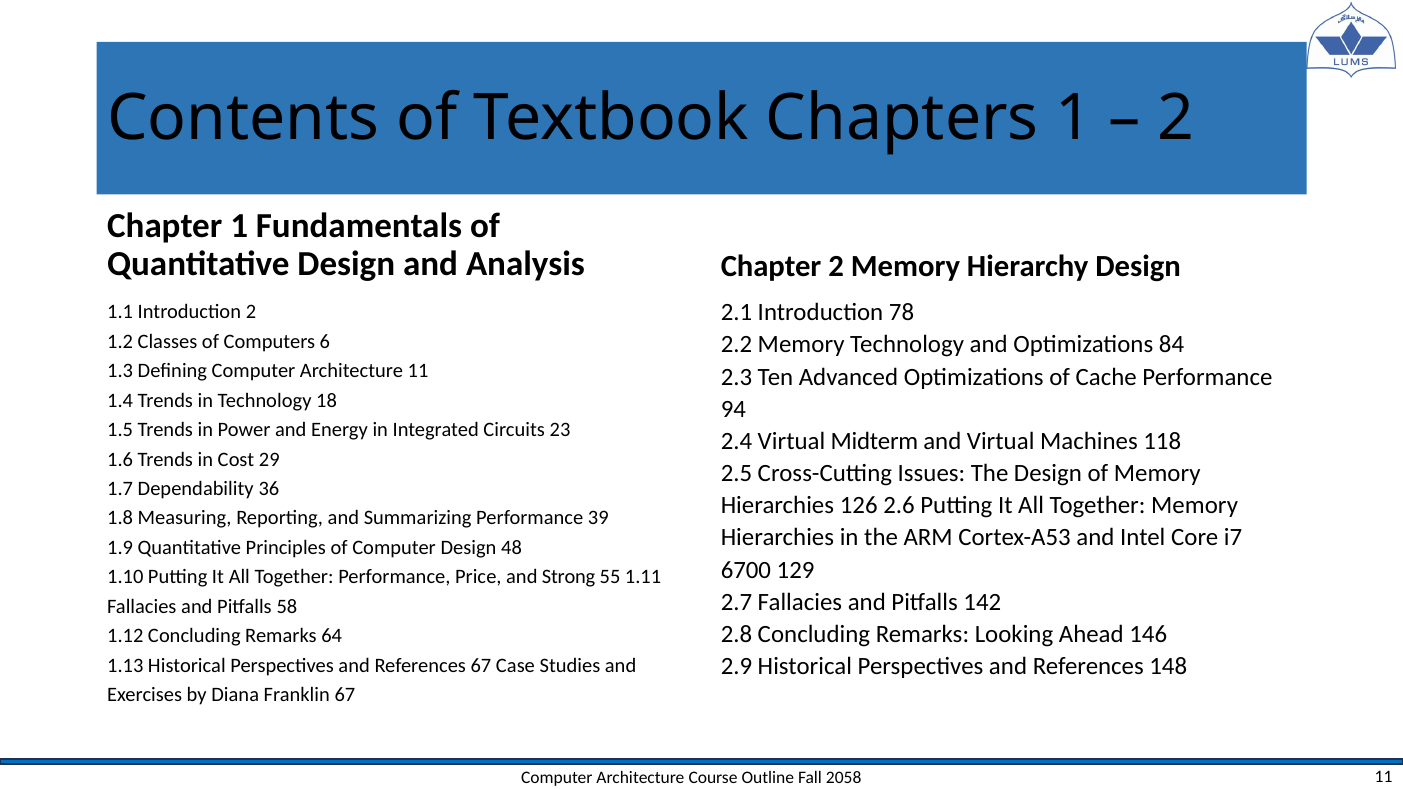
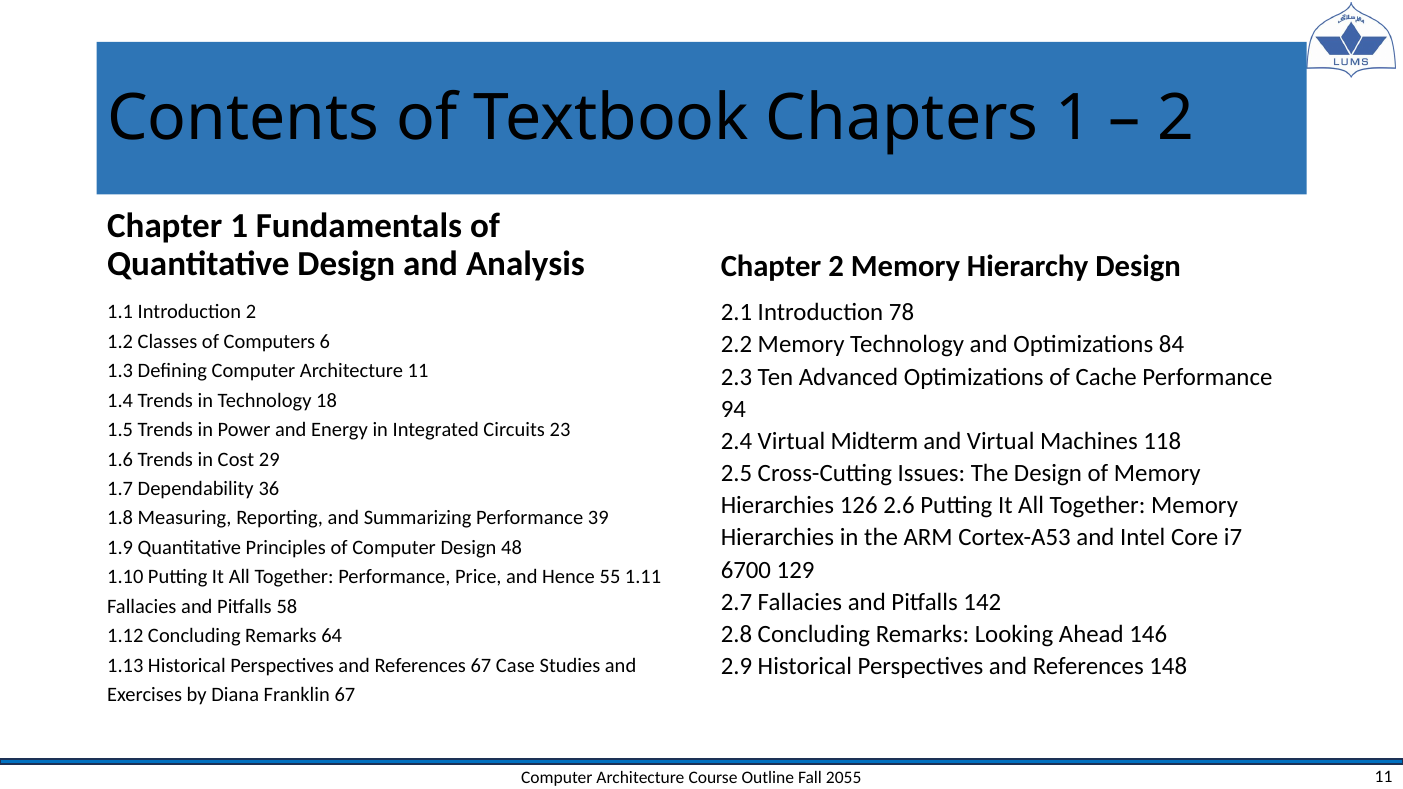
Strong: Strong -> Hence
2058: 2058 -> 2055
